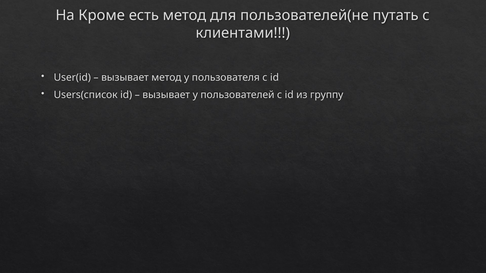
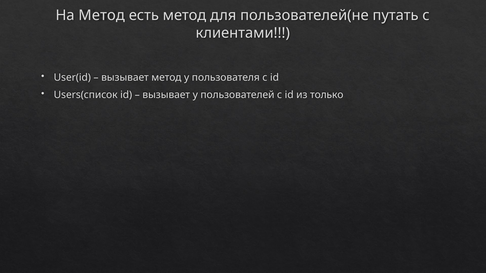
На Кроме: Кроме -> Метод
группу: группу -> только
